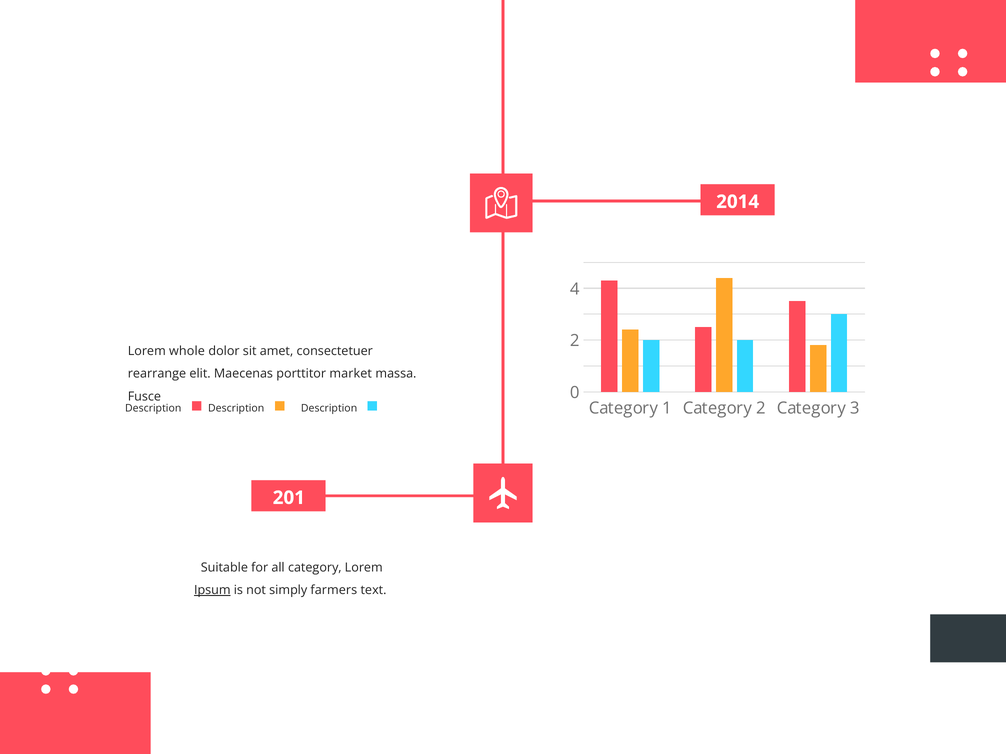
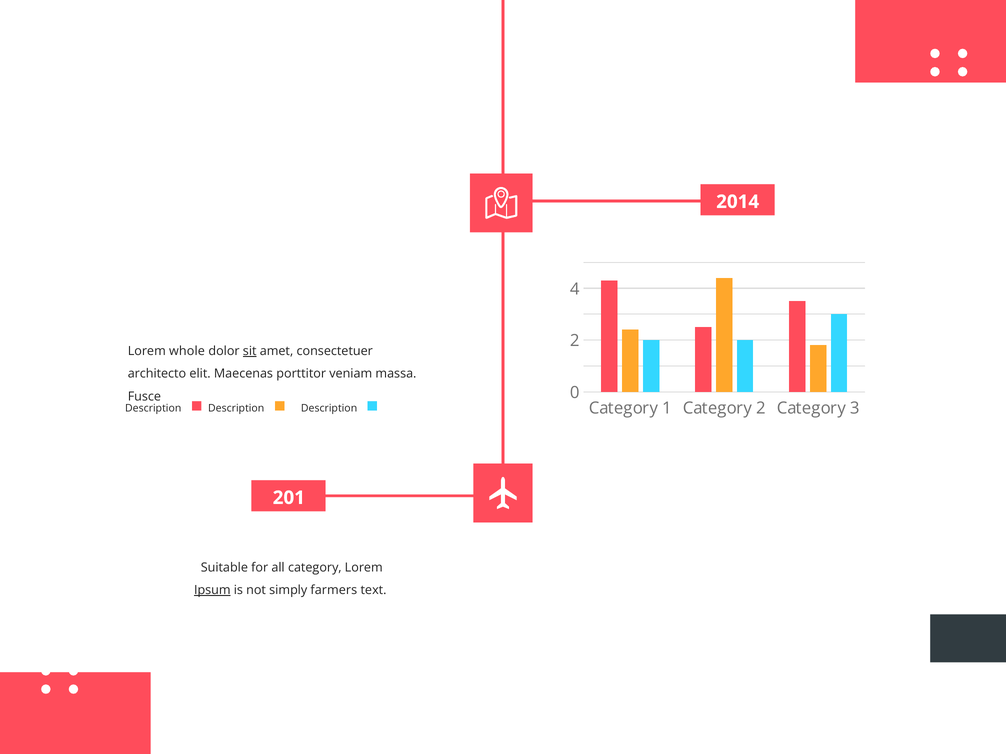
sit underline: none -> present
rearrange: rearrange -> architecto
market: market -> veniam
